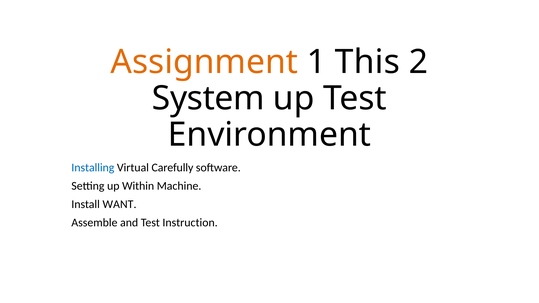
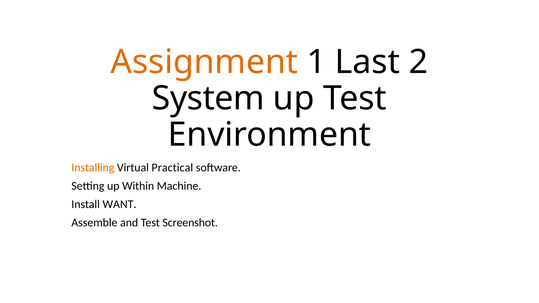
This: This -> Last
Installing colour: blue -> orange
Carefully: Carefully -> Practical
Instruction: Instruction -> Screenshot
